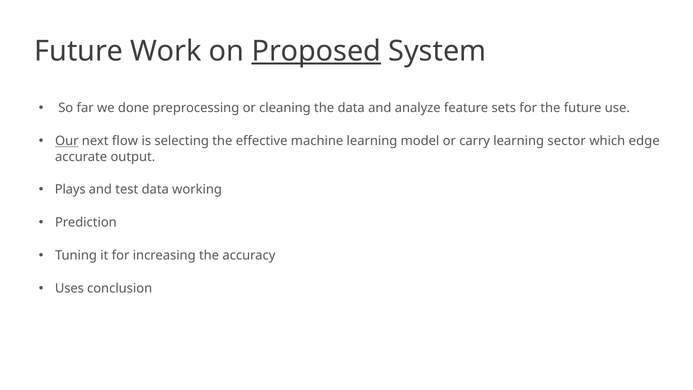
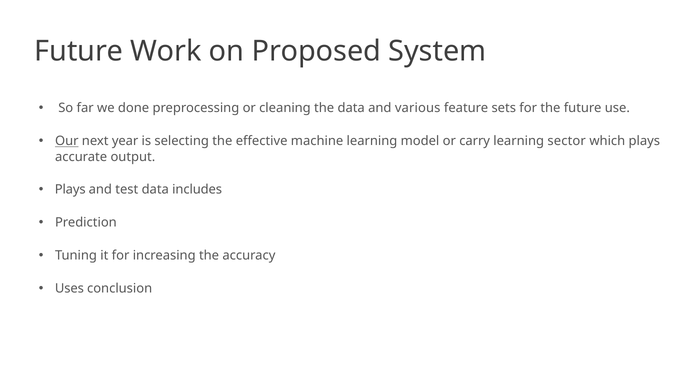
Proposed underline: present -> none
analyze: analyze -> various
flow: flow -> year
which edge: edge -> plays
working: working -> includes
